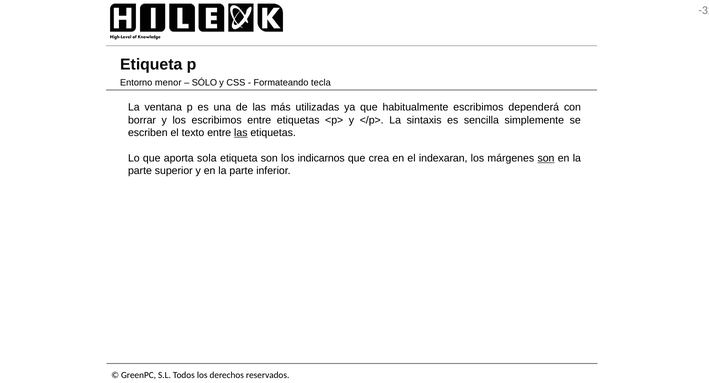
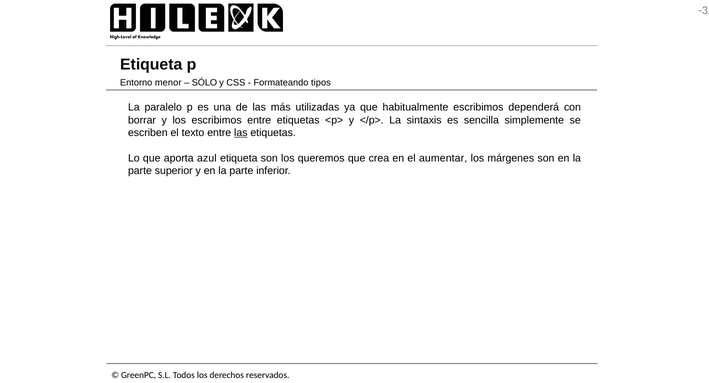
tecla: tecla -> tipos
ventana: ventana -> paralelo
sola: sola -> azul
indicarnos: indicarnos -> queremos
indexaran: indexaran -> aumentar
son at (546, 158) underline: present -> none
